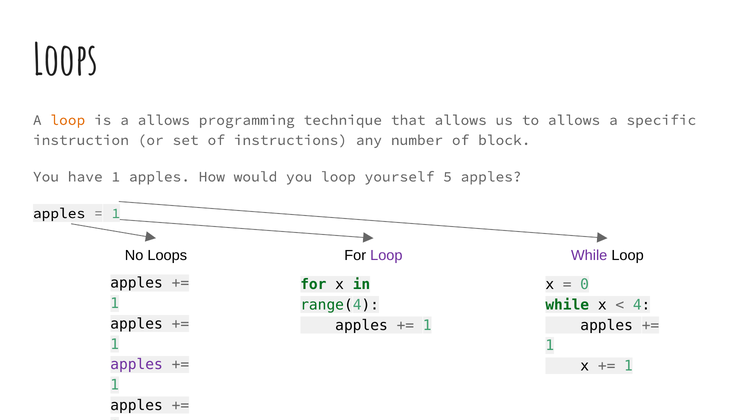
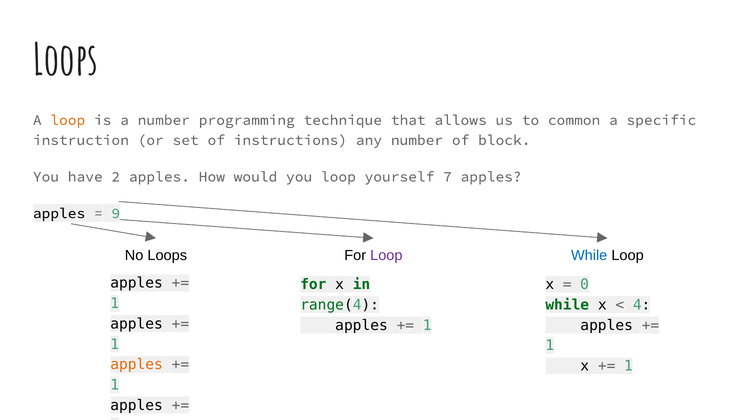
a allows: allows -> number
to allows: allows -> common
have 1: 1 -> 2
5: 5 -> 7
1 at (116, 213): 1 -> 9
While at (589, 256) colour: purple -> blue
apples at (137, 365) colour: purple -> orange
